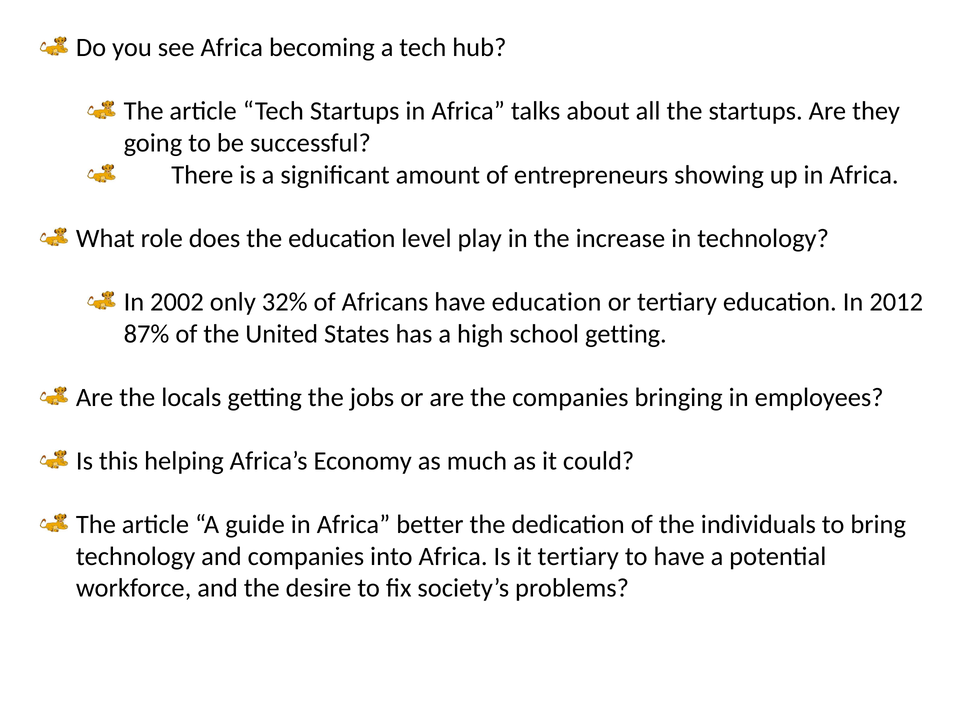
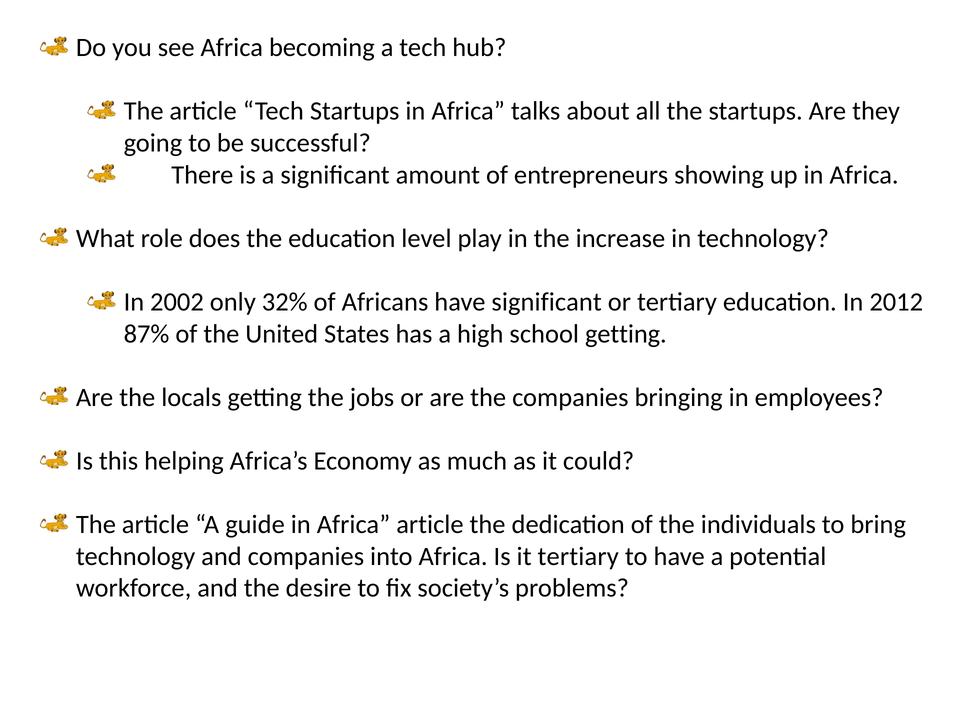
have education: education -> significant
Africa better: better -> article
